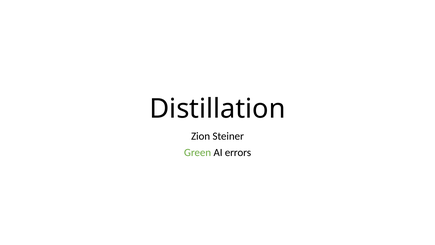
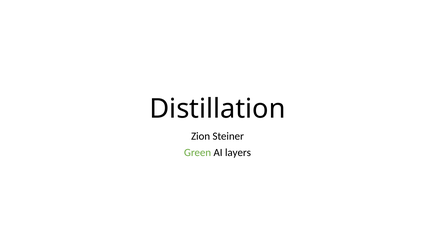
errors: errors -> layers
